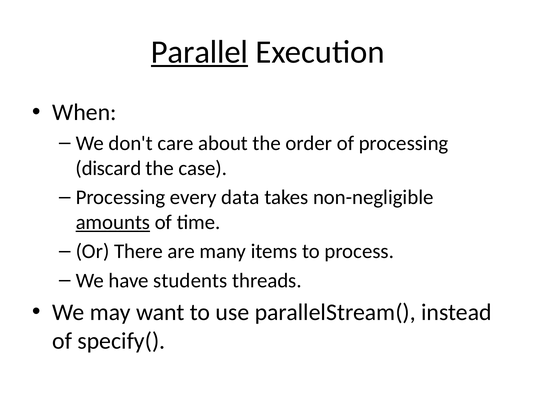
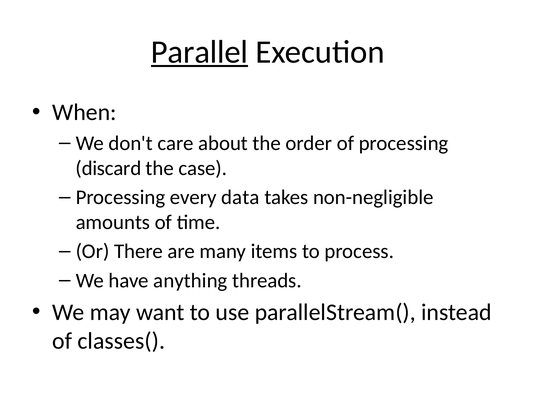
amounts underline: present -> none
students: students -> anything
specify(: specify( -> classes(
